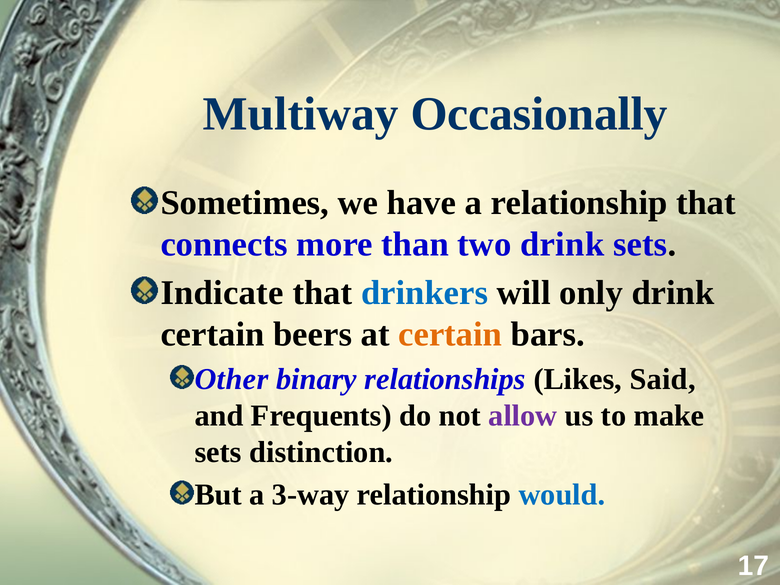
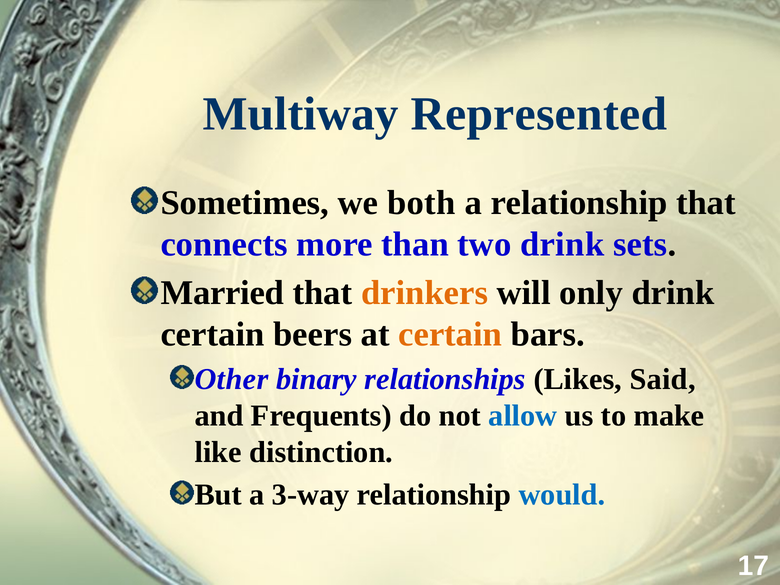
Occasionally: Occasionally -> Represented
have: have -> both
Indicate: Indicate -> Married
drinkers colour: blue -> orange
allow colour: purple -> blue
sets at (218, 452): sets -> like
